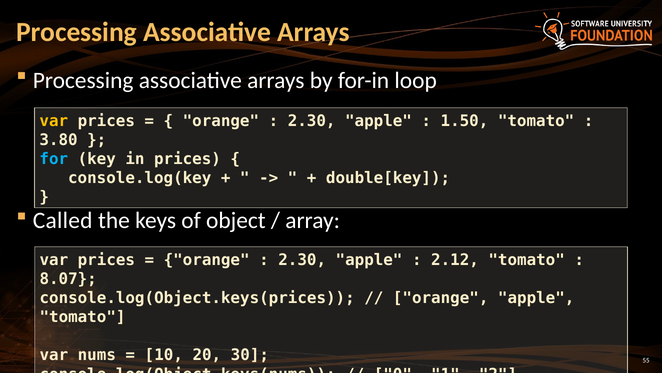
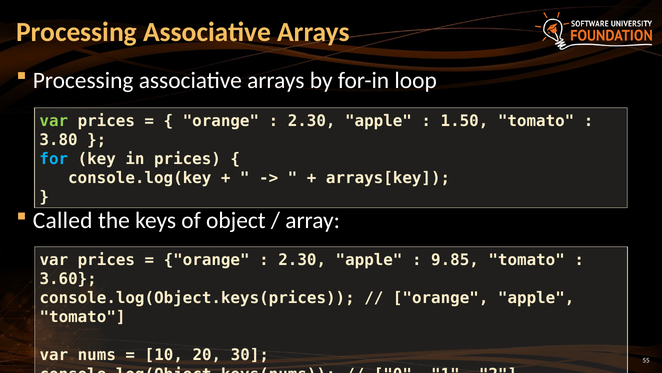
var at (54, 121) colour: yellow -> light green
double[key: double[key -> arrays[key
2.12: 2.12 -> 9.85
8.07: 8.07 -> 3.60
